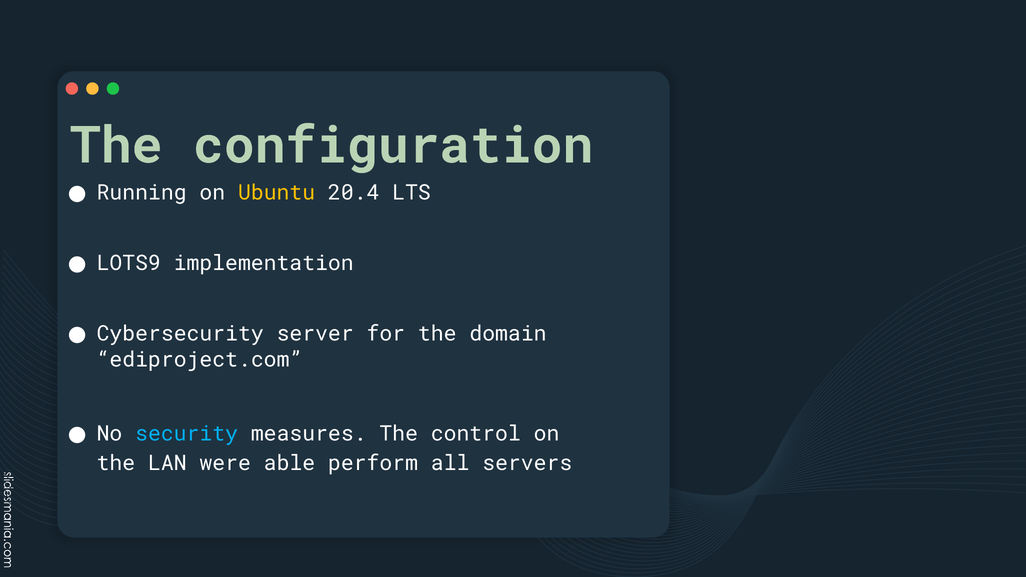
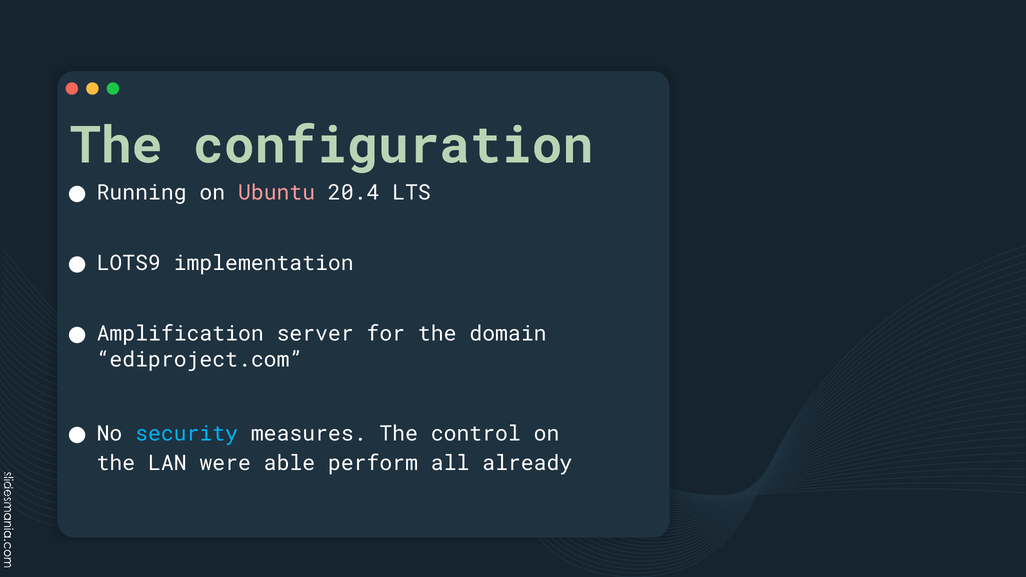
Ubuntu colour: yellow -> pink
Cybersecurity: Cybersecurity -> Amplification
servers: servers -> already
